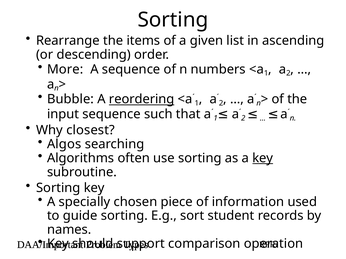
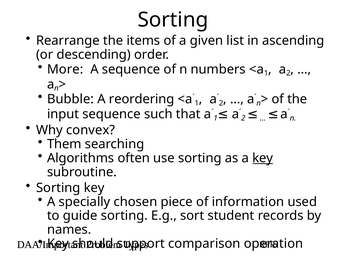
reordering underline: present -> none
closest: closest -> convex
Algos: Algos -> Them
